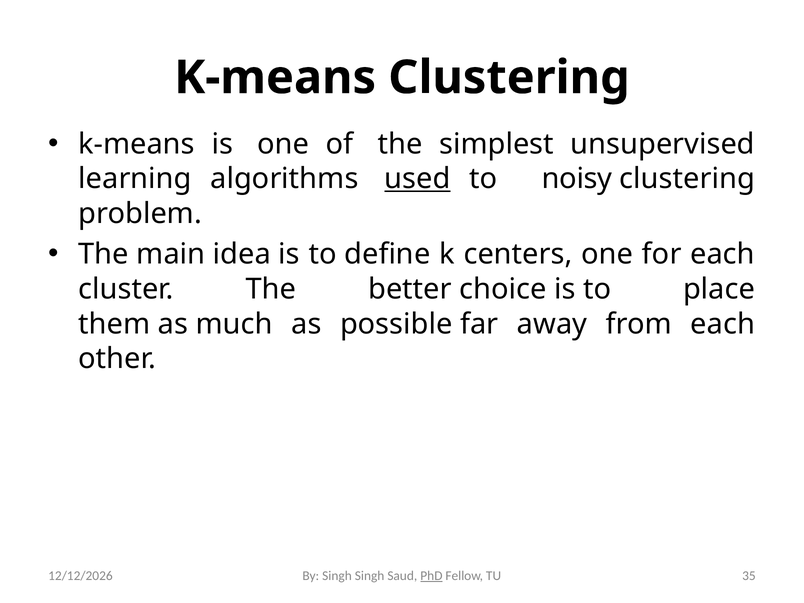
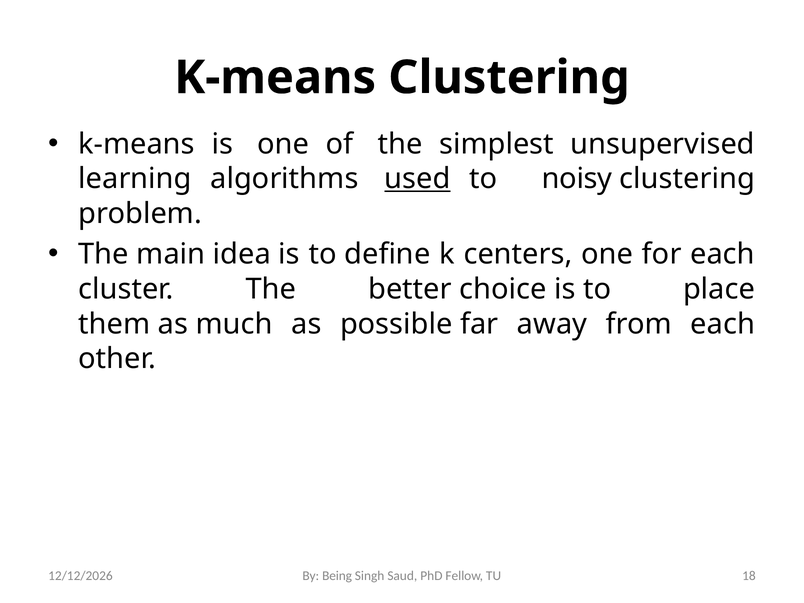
By Singh: Singh -> Being
PhD underline: present -> none
35: 35 -> 18
